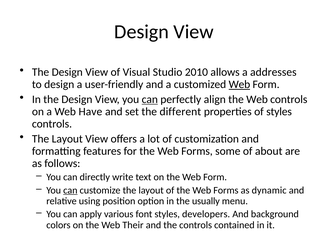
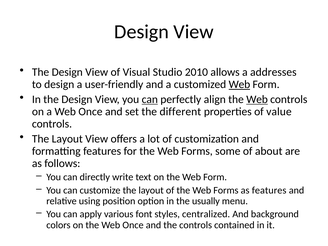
Web at (257, 99) underline: none -> present
a Web Have: Have -> Once
of styles: styles -> value
can at (70, 190) underline: present -> none
as dynamic: dynamic -> features
developers: developers -> centralized
the Web Their: Their -> Once
